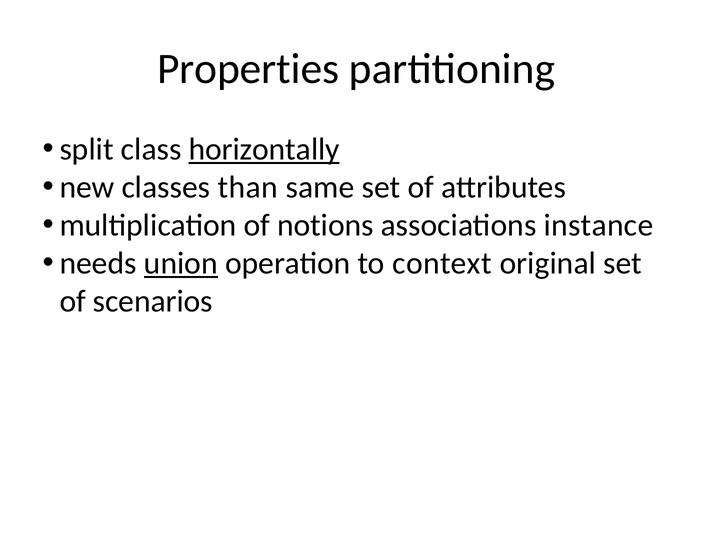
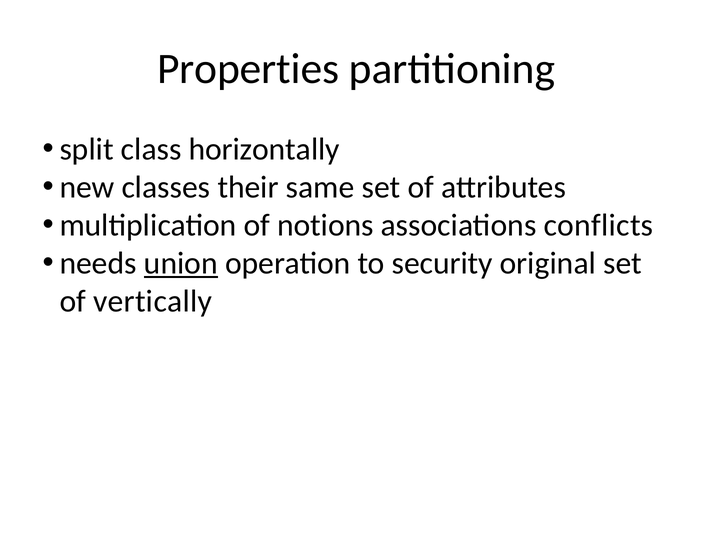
horizontally underline: present -> none
than: than -> their
instance: instance -> conflicts
context: context -> security
scenarios: scenarios -> vertically
